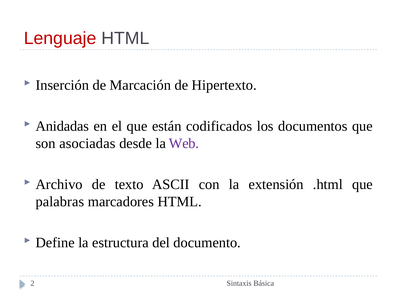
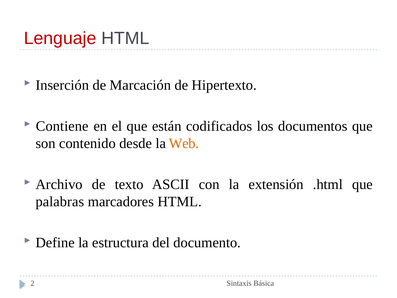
Anidadas: Anidadas -> Contiene
asociadas: asociadas -> contenido
Web colour: purple -> orange
